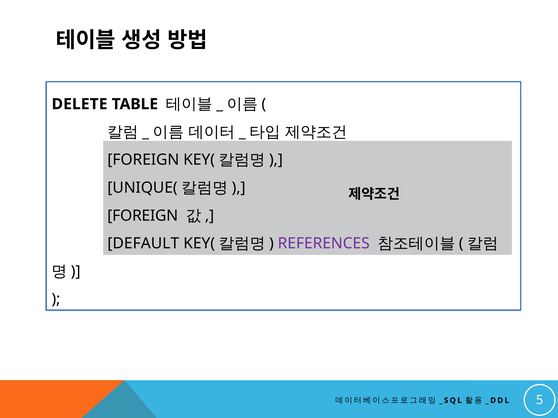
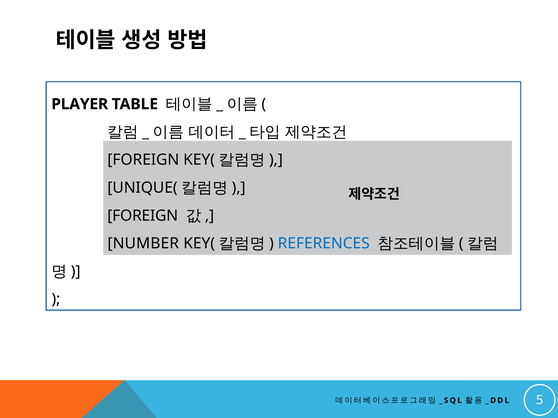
DELETE: DELETE -> PLAYER
DEFAULT: DEFAULT -> NUMBER
REFERENCES colour: purple -> blue
